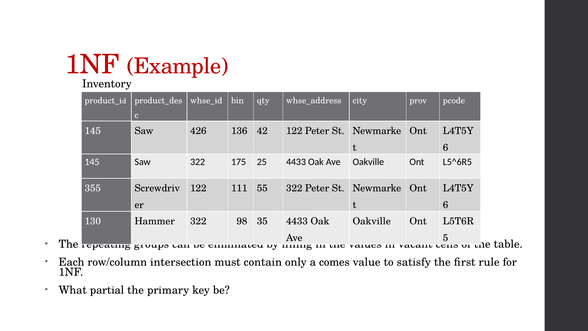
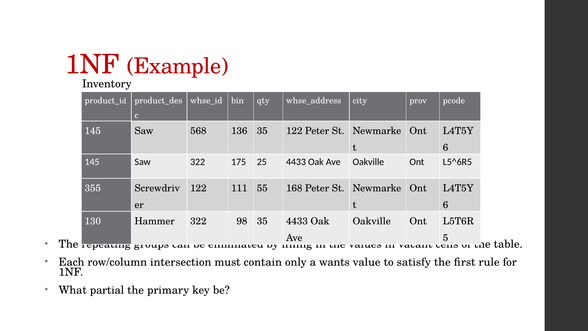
426: 426 -> 568
136 42: 42 -> 35
55 322: 322 -> 168
comes: comes -> wants
